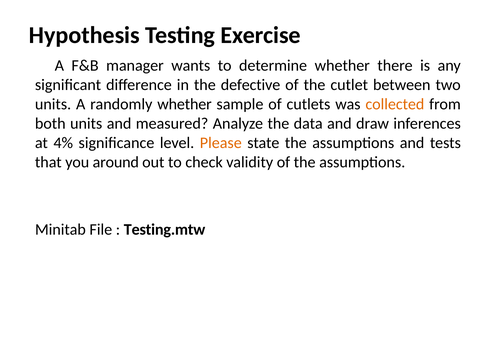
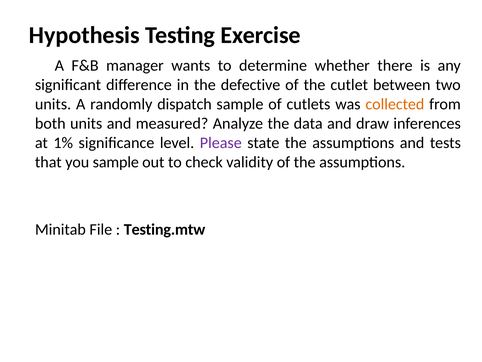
randomly whether: whether -> dispatch
4%: 4% -> 1%
Please colour: orange -> purple
you around: around -> sample
